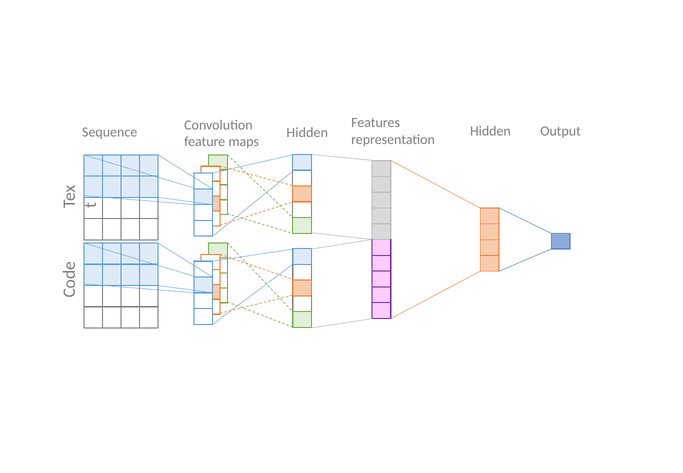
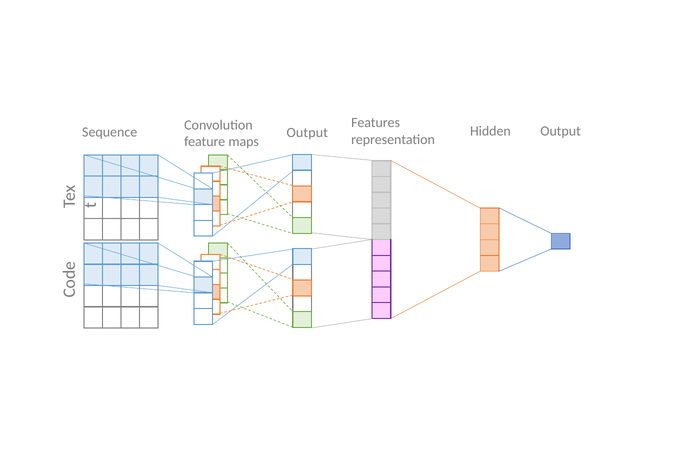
Hidden at (307, 132): Hidden -> Output
